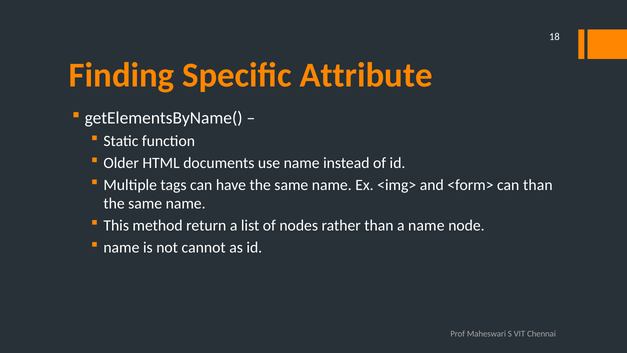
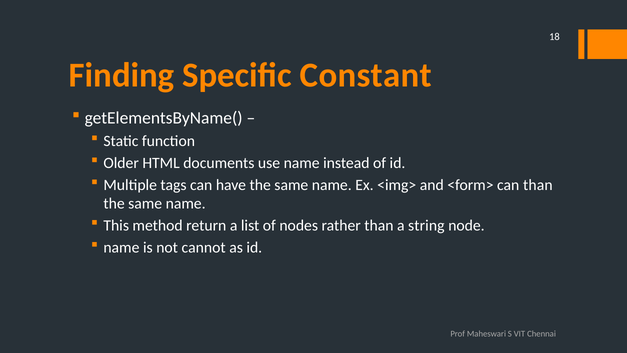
Attribute: Attribute -> Constant
a name: name -> string
